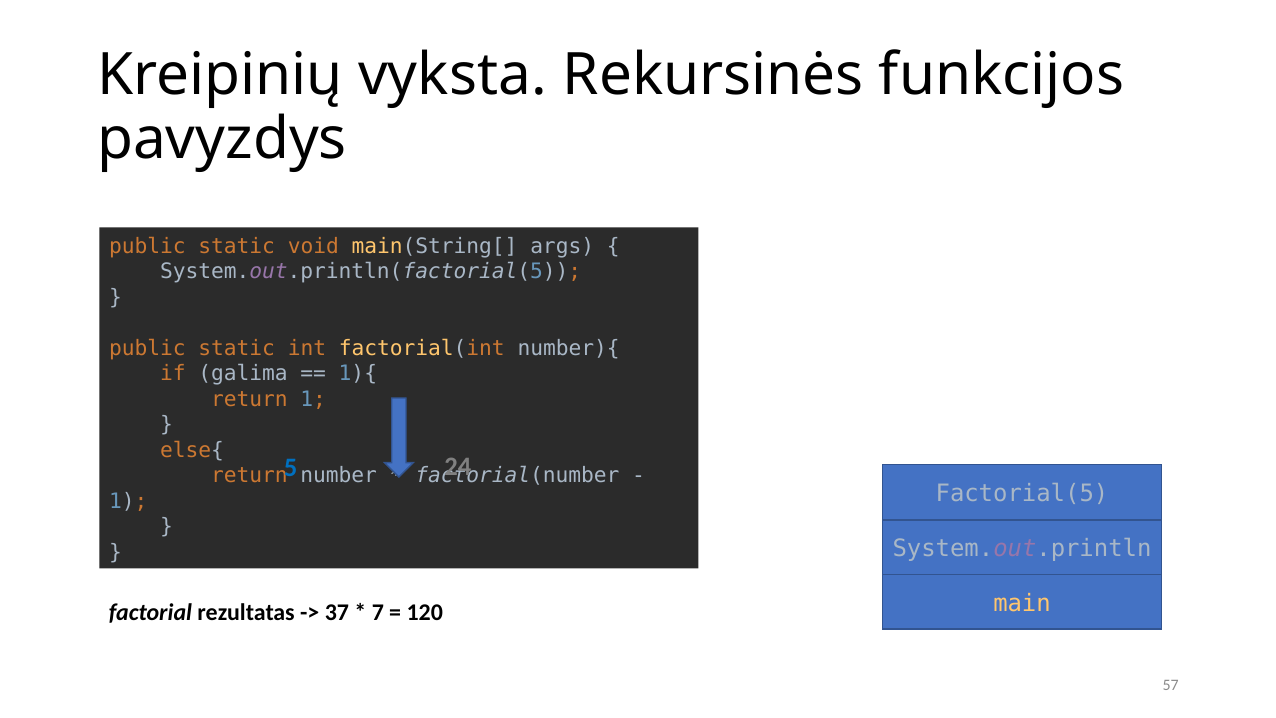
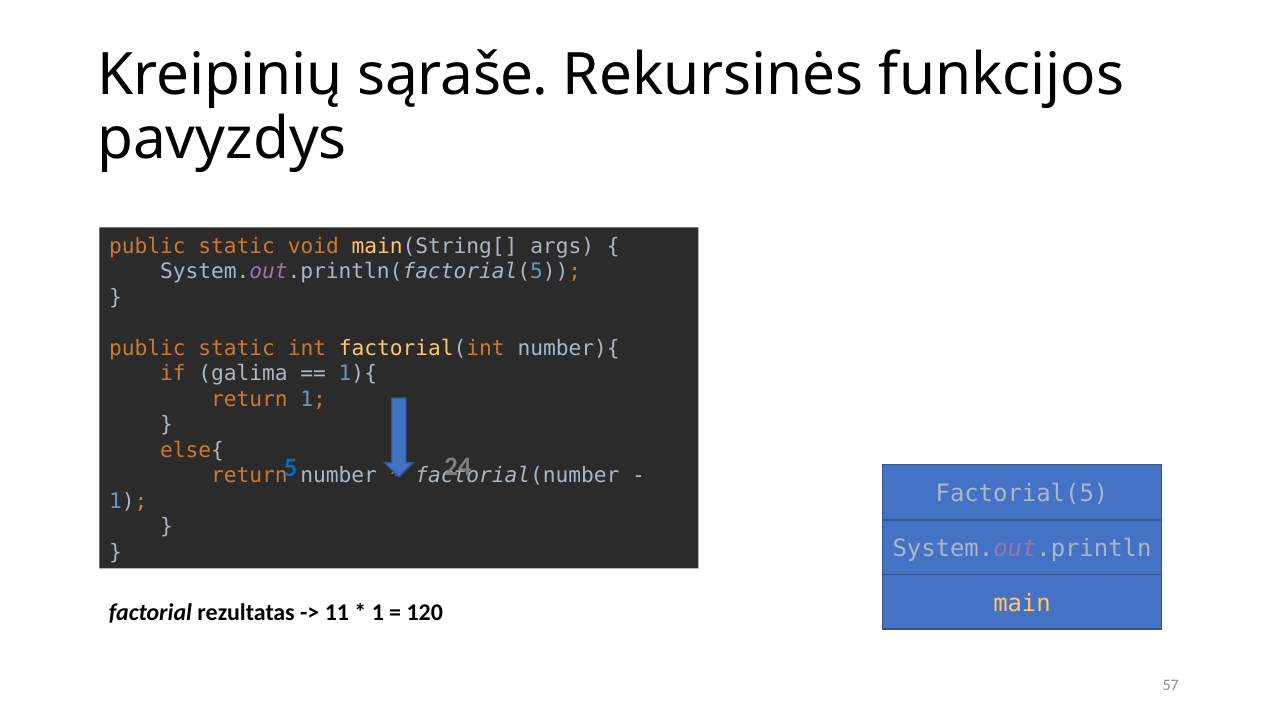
vyksta: vyksta -> sąraše
37: 37 -> 11
7 at (378, 613): 7 -> 1
